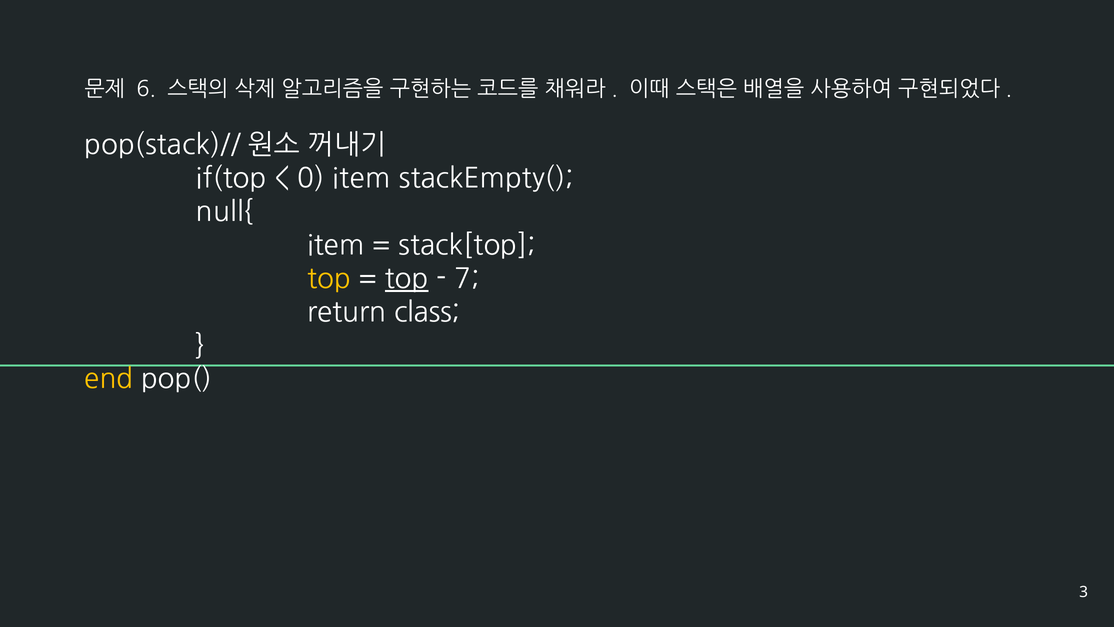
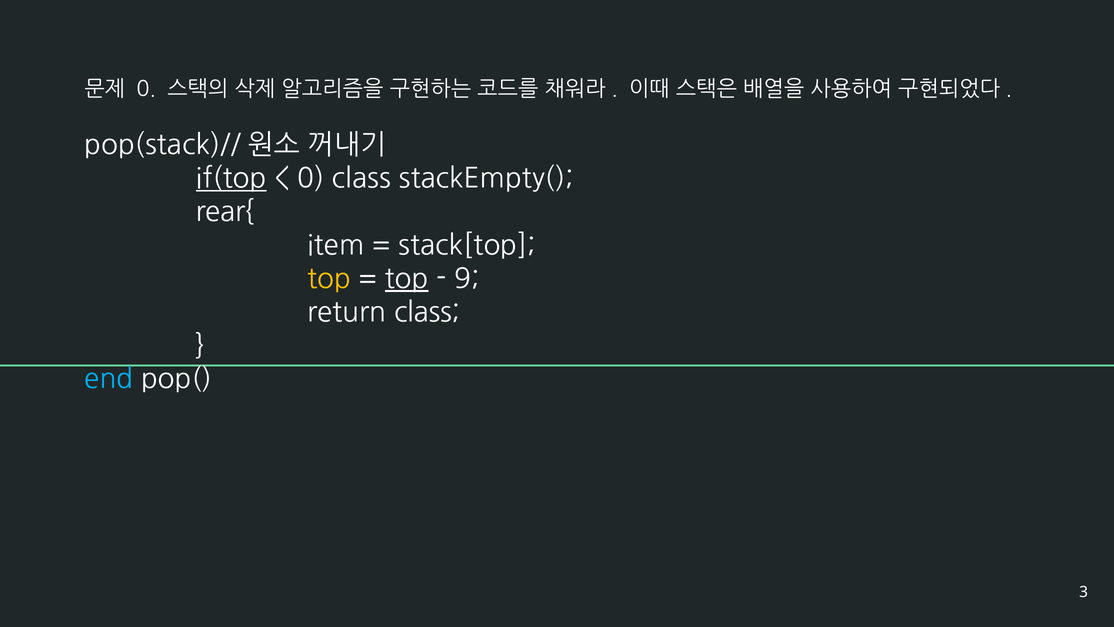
6 at (146, 89): 6 -> 0
if(top underline: none -> present
0 item: item -> class
null{: null{ -> rear{
7: 7 -> 9
end colour: yellow -> light blue
